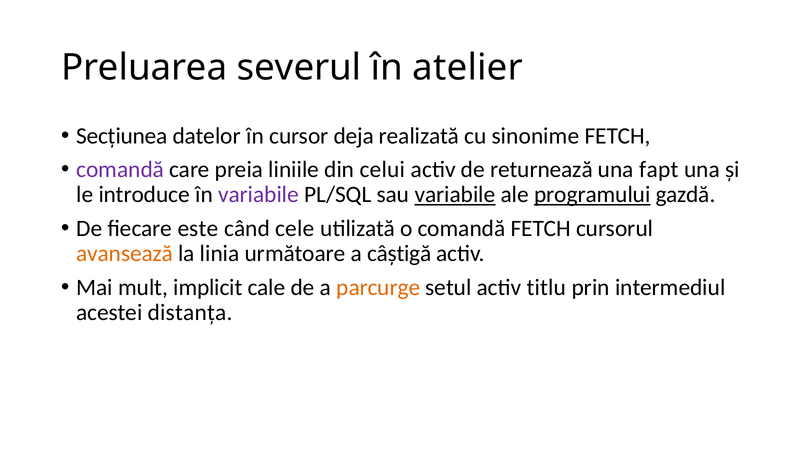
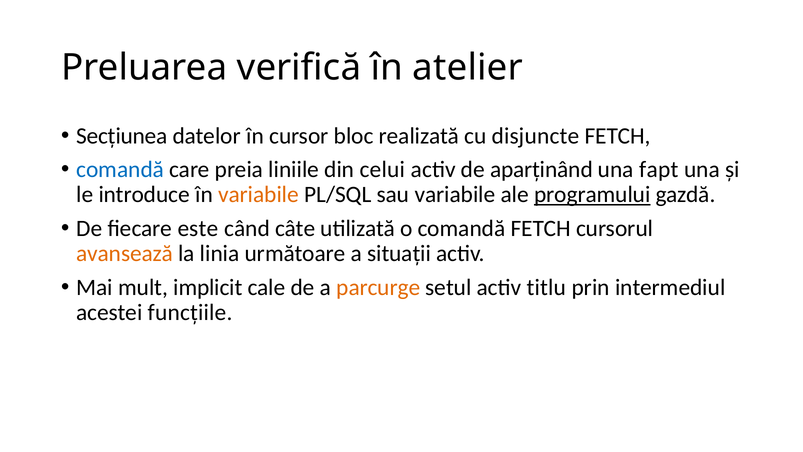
severul: severul -> verifică
deja: deja -> bloc
sinonime: sinonime -> disjuncte
comandă at (120, 169) colour: purple -> blue
returnează: returnează -> aparţinând
variabile at (259, 195) colour: purple -> orange
variabile at (455, 195) underline: present -> none
cele: cele -> câte
câştigă: câştigă -> situaţii
distanţa: distanţa -> funcţiile
